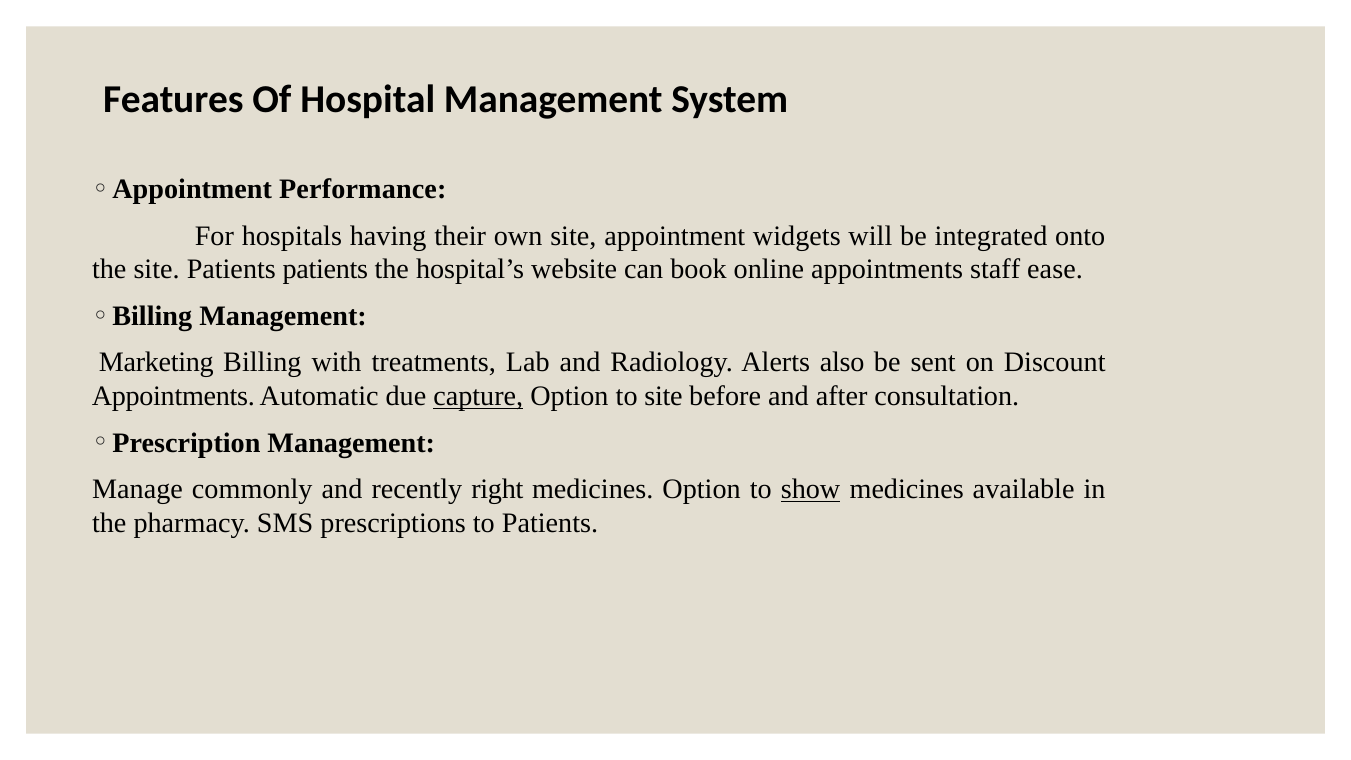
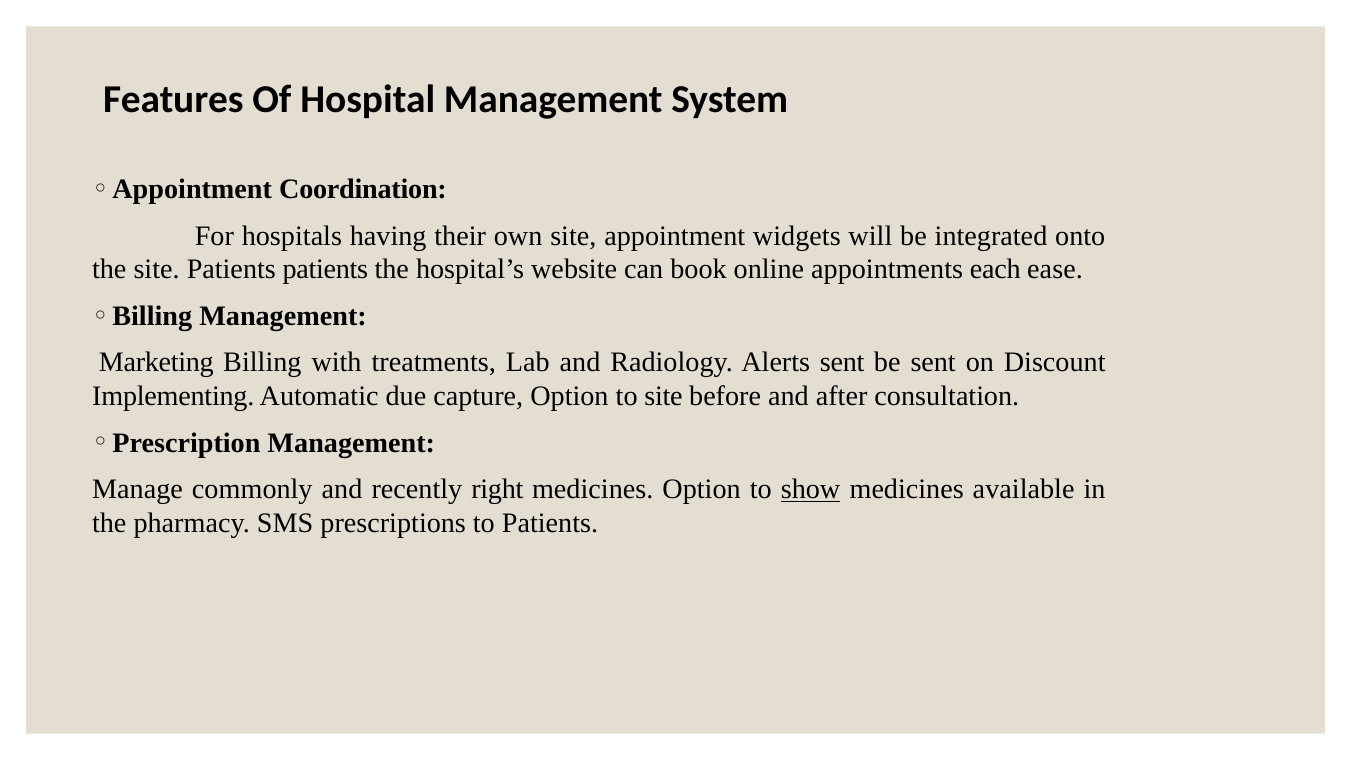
Performance: Performance -> Coordination
staff: staff -> each
Alerts also: also -> sent
Appointments at (173, 396): Appointments -> Implementing
capture underline: present -> none
